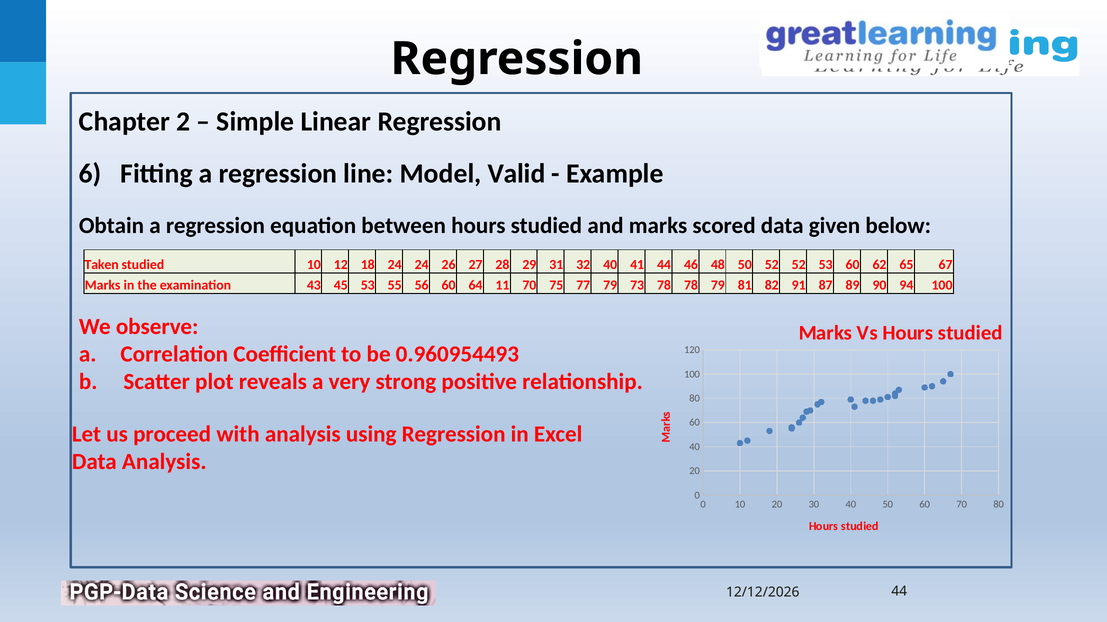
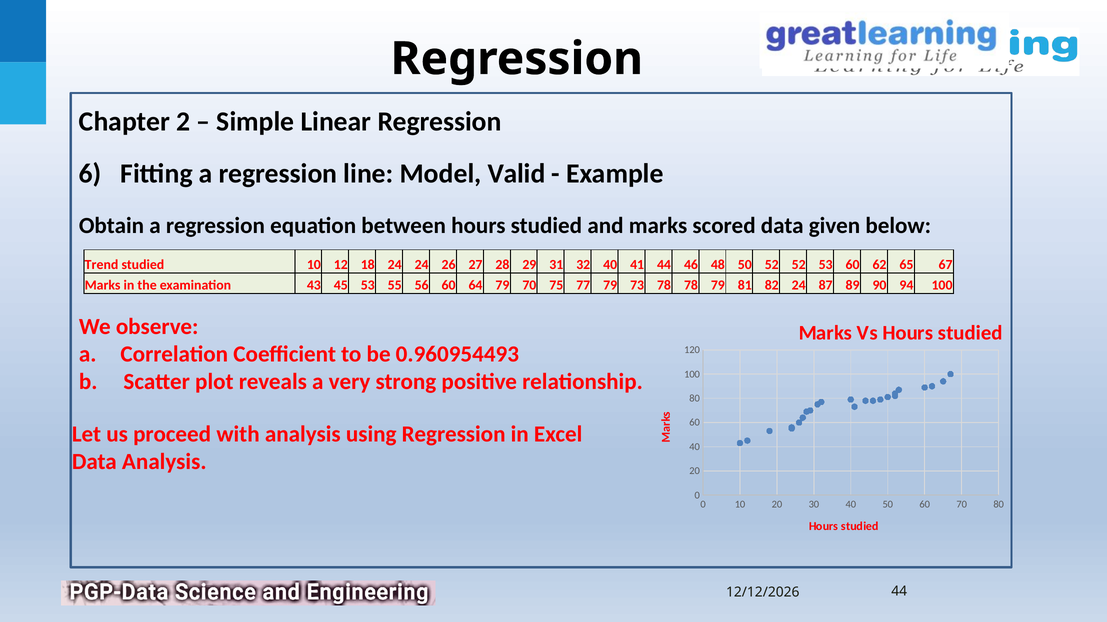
Taken: Taken -> Trend
64 11: 11 -> 79
82 91: 91 -> 24
